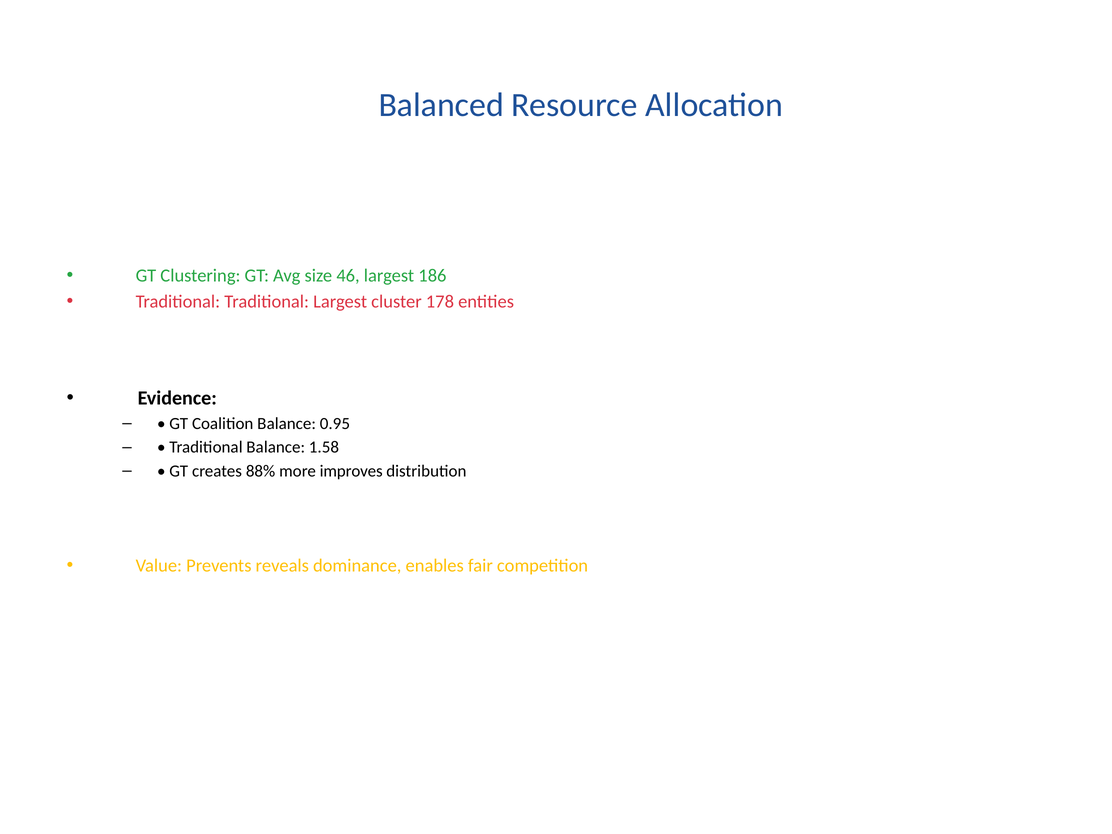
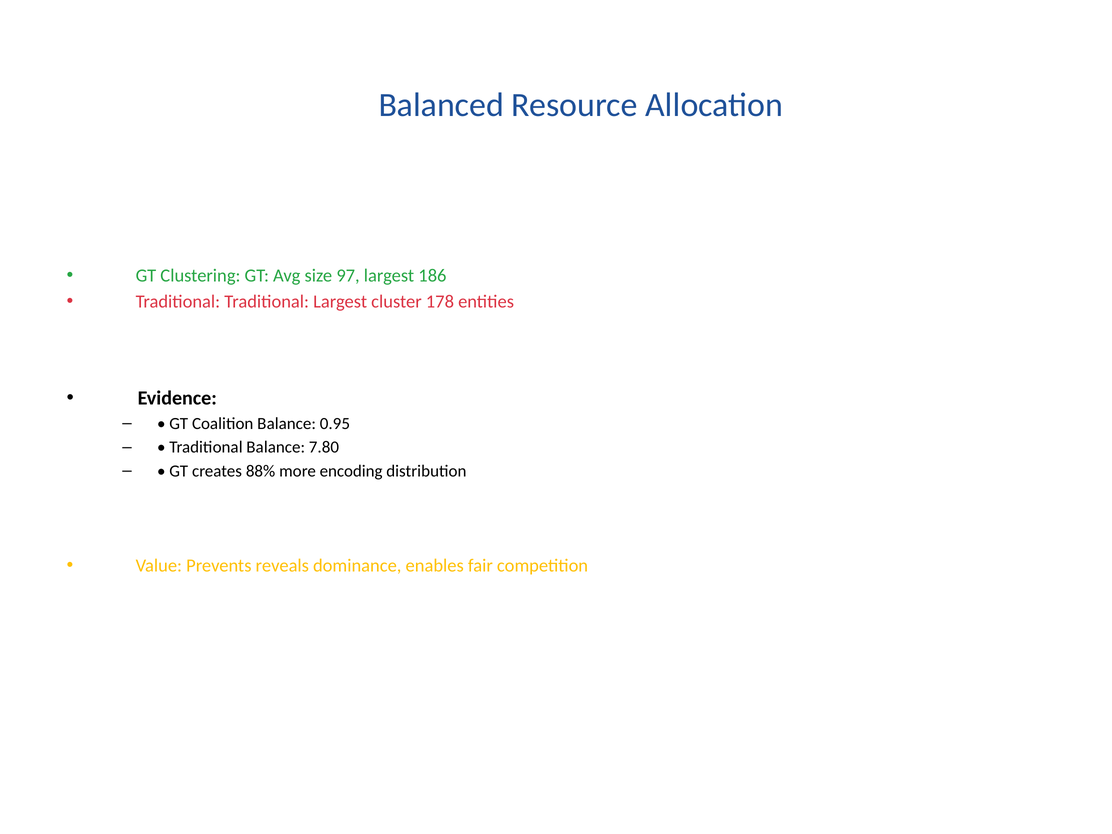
46: 46 -> 97
1.58: 1.58 -> 7.80
improves: improves -> encoding
